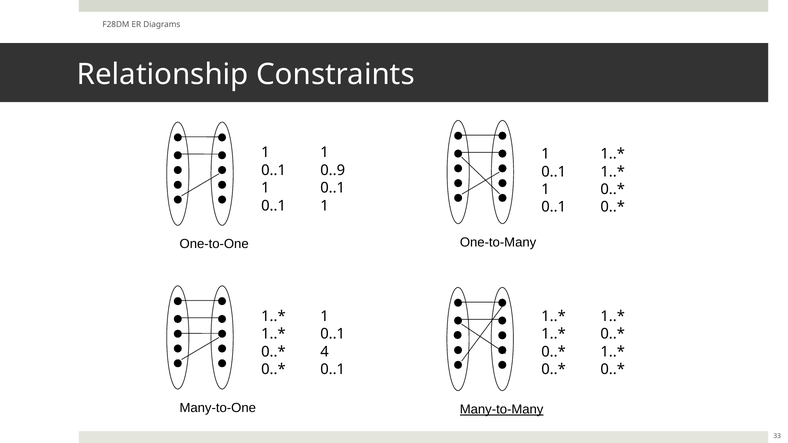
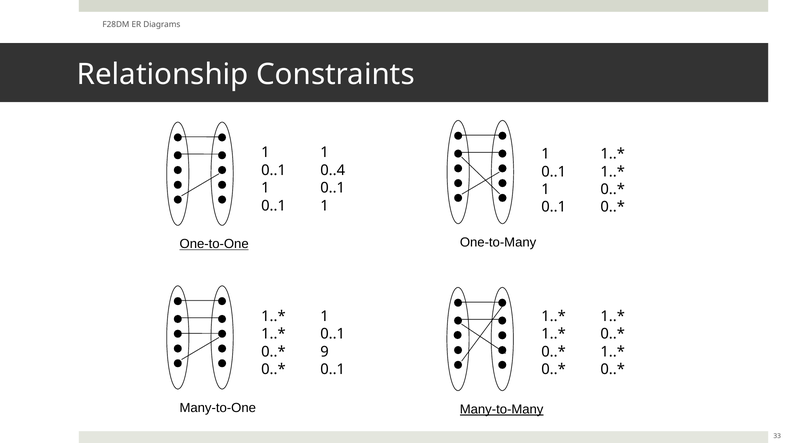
0..9: 0..9 -> 0..4
One-to-One underline: none -> present
4: 4 -> 9
